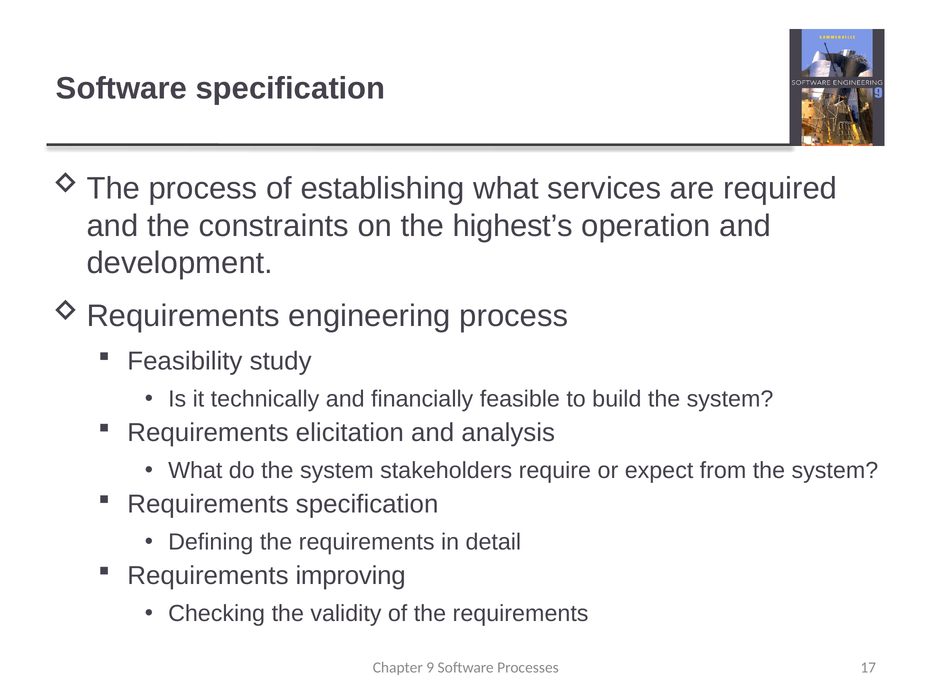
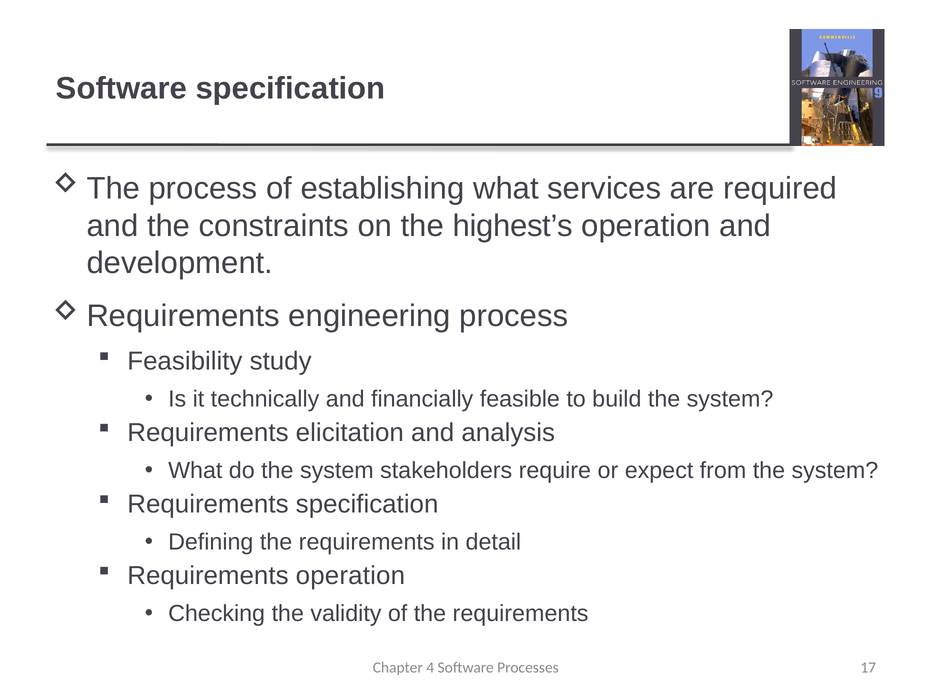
Requirements improving: improving -> operation
9: 9 -> 4
